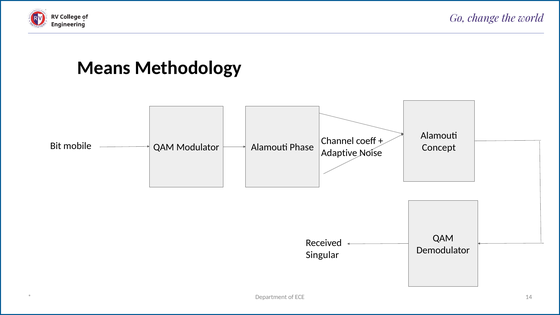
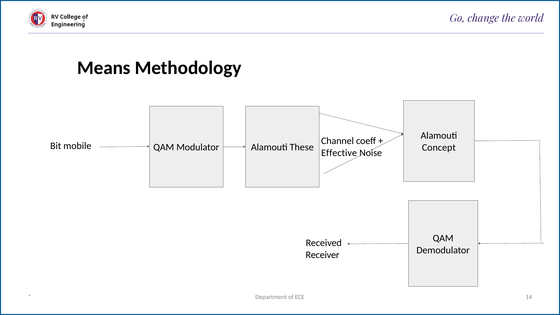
Phase: Phase -> These
Adaptive: Adaptive -> Effective
Singular: Singular -> Receiver
